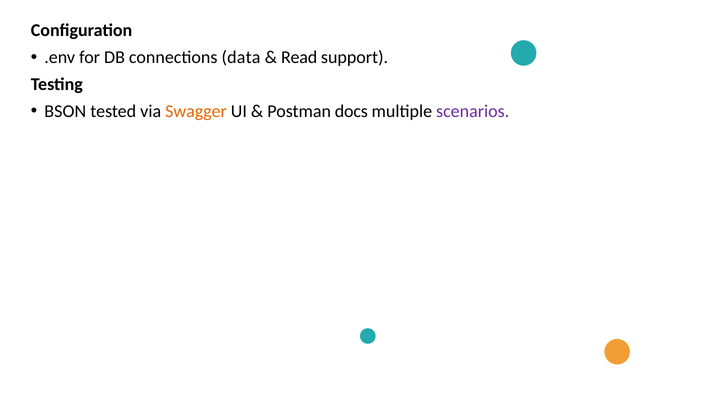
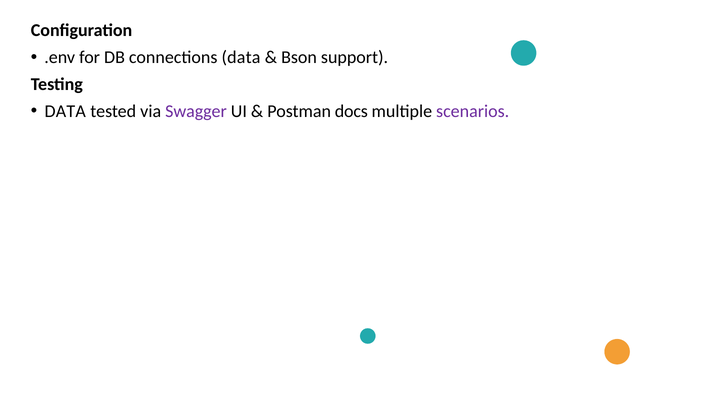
Read: Read -> Bson
BSON at (65, 111): BSON -> DATA
Swagger colour: orange -> purple
